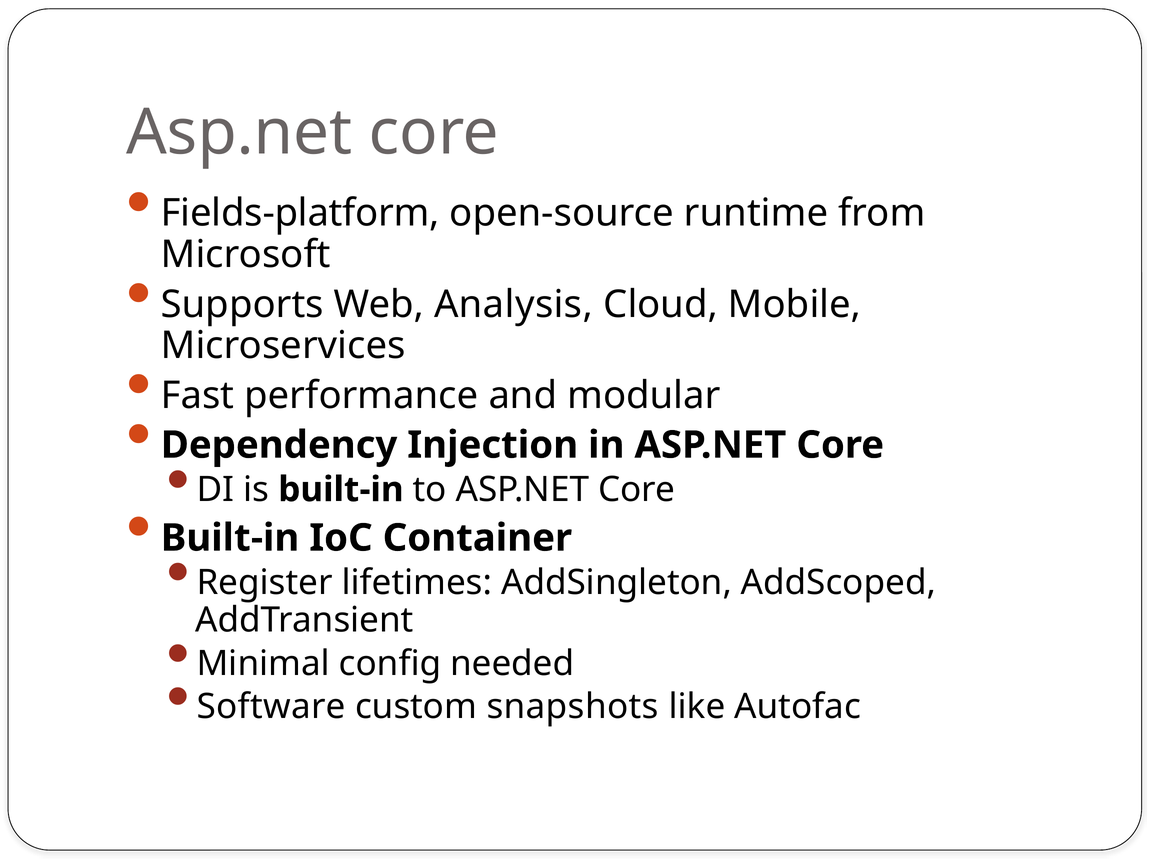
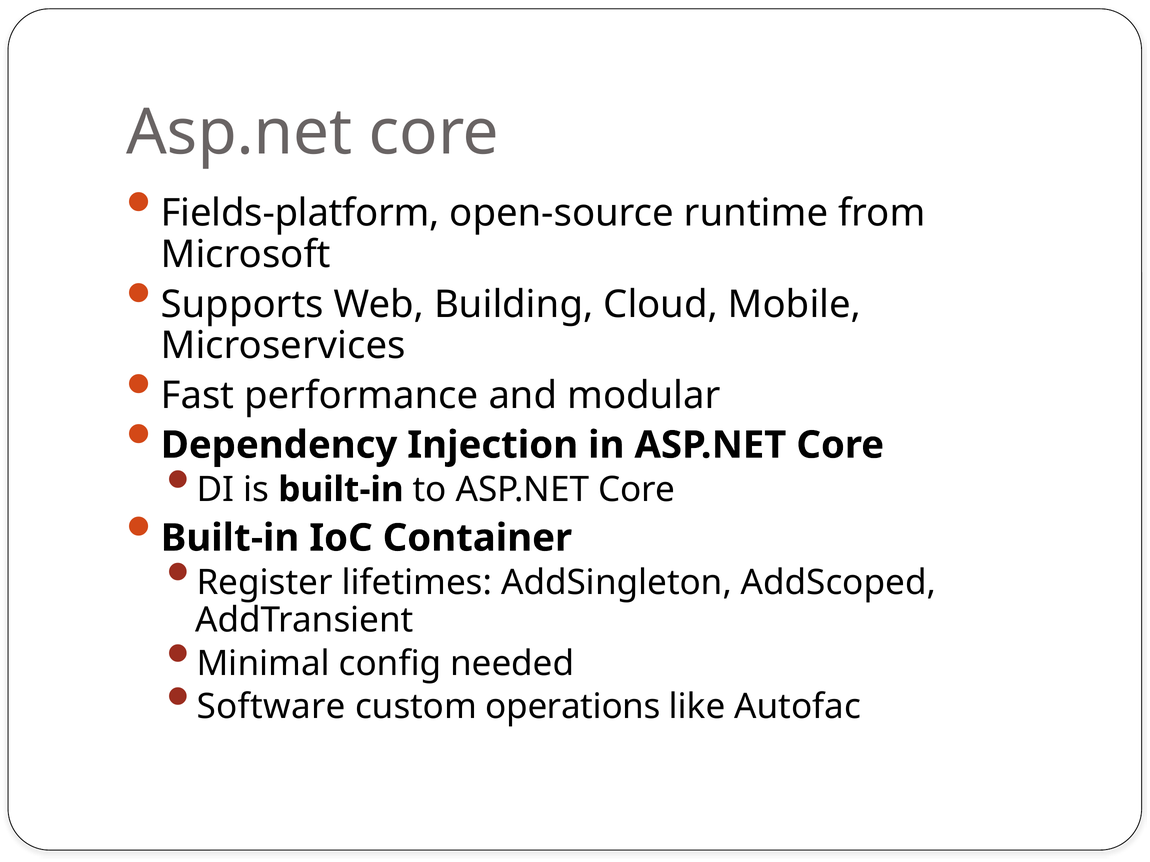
Analysis: Analysis -> Building
snapshots: snapshots -> operations
